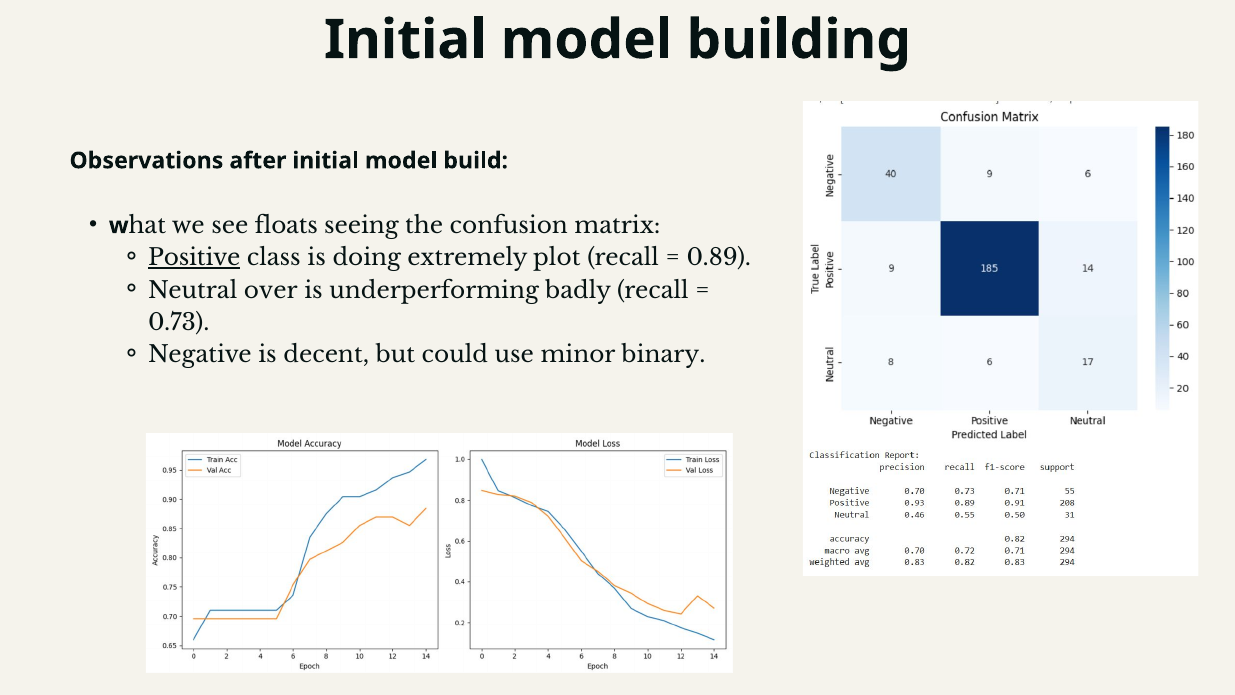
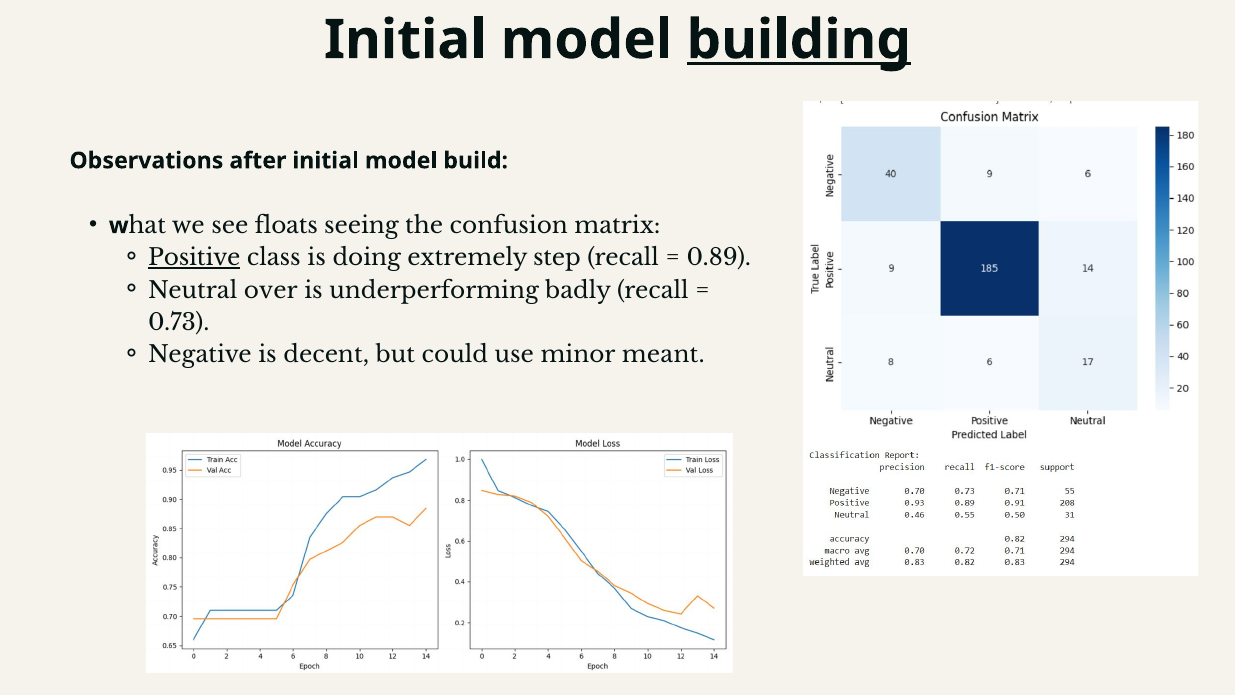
building underline: none -> present
plot: plot -> step
binary: binary -> meant
